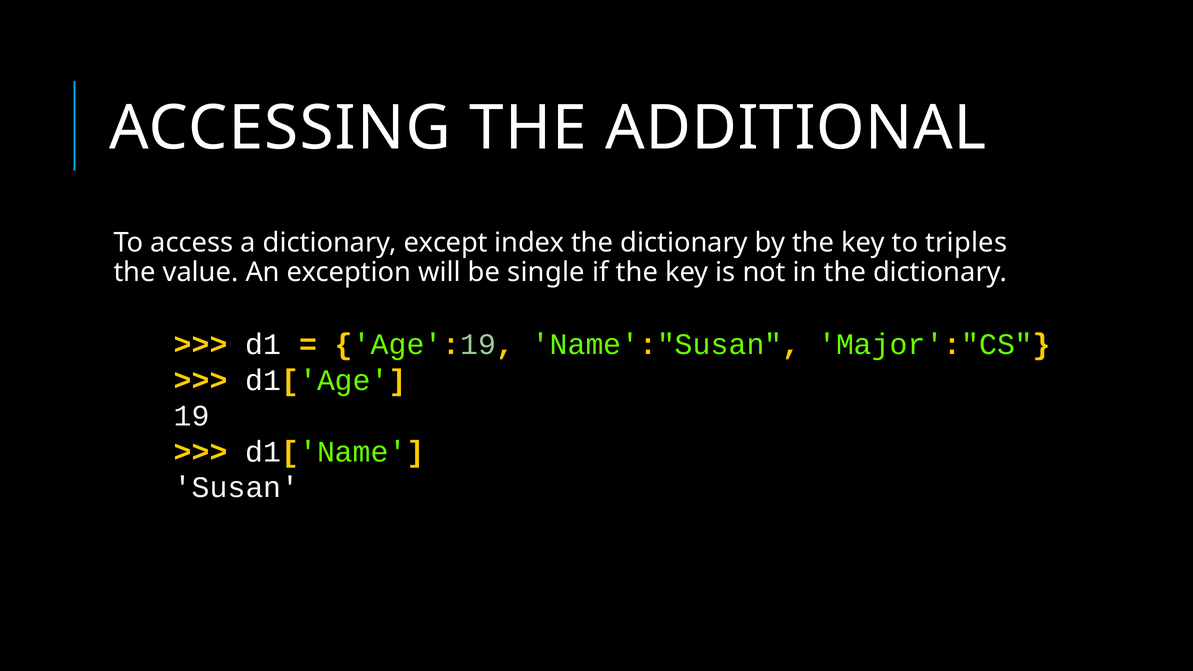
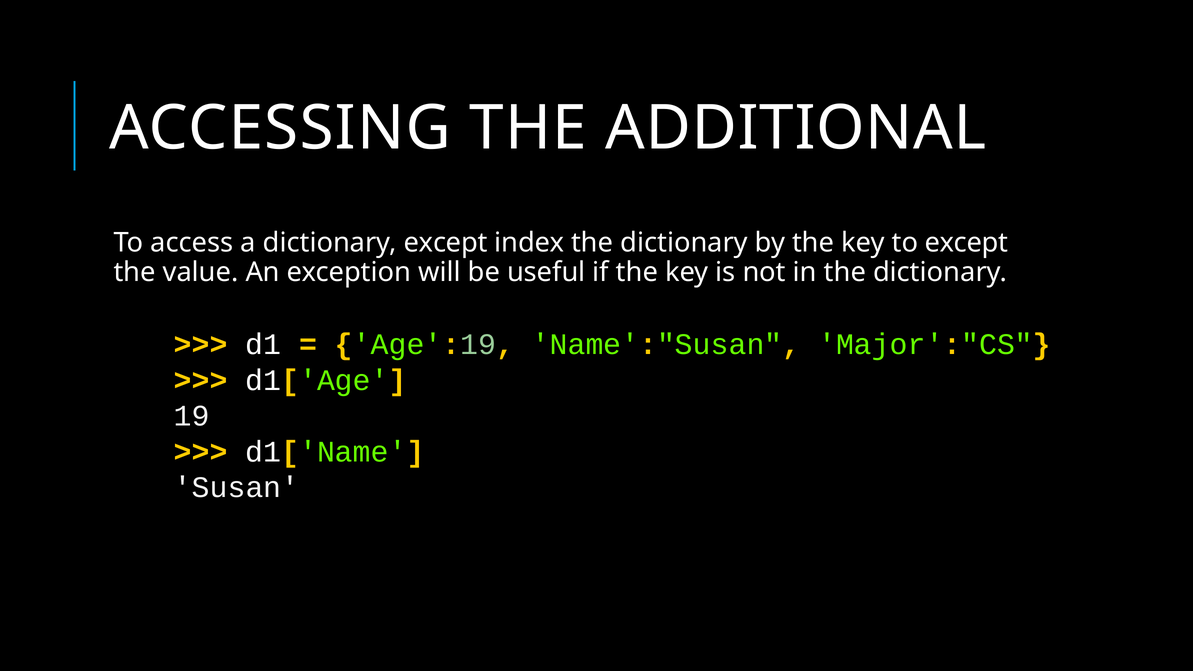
to triples: triples -> except
single: single -> useful
